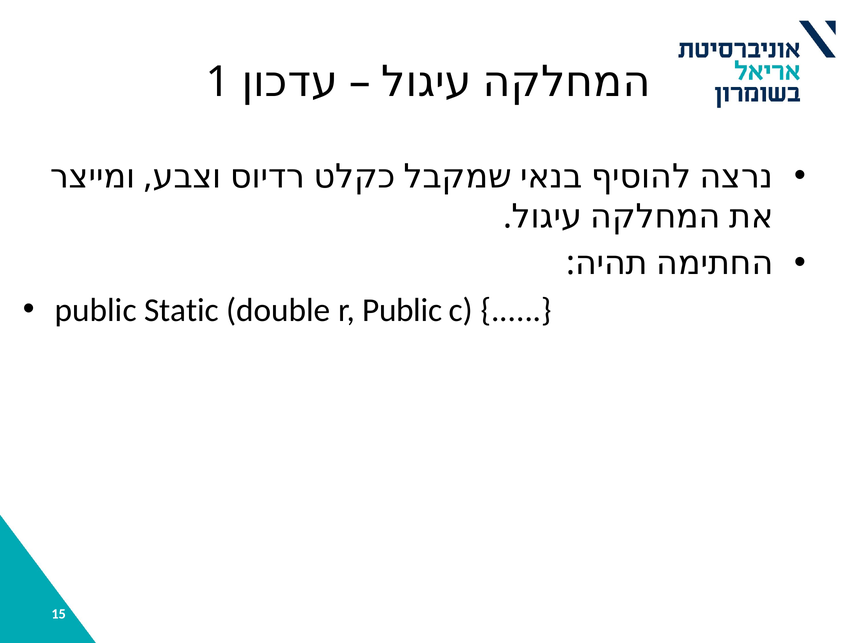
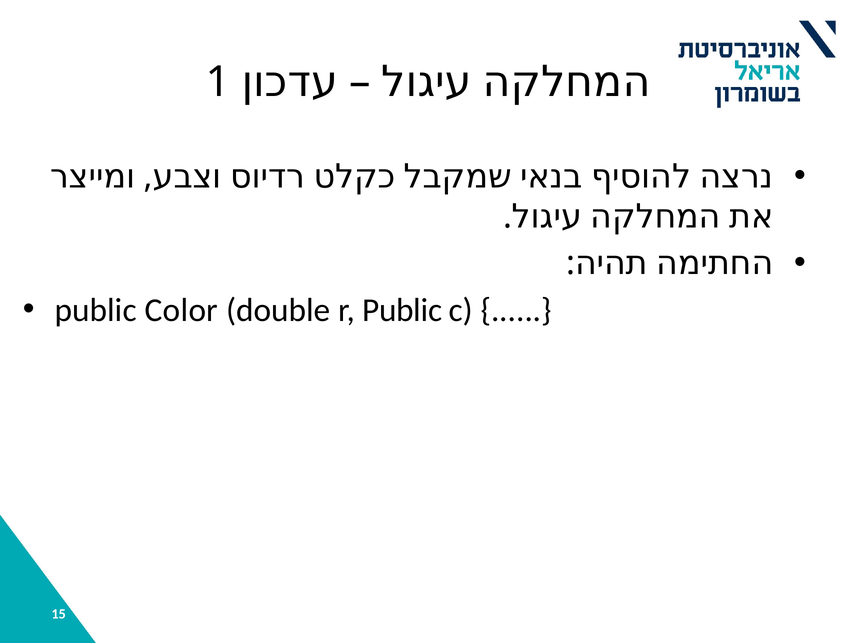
Static: Static -> Color
